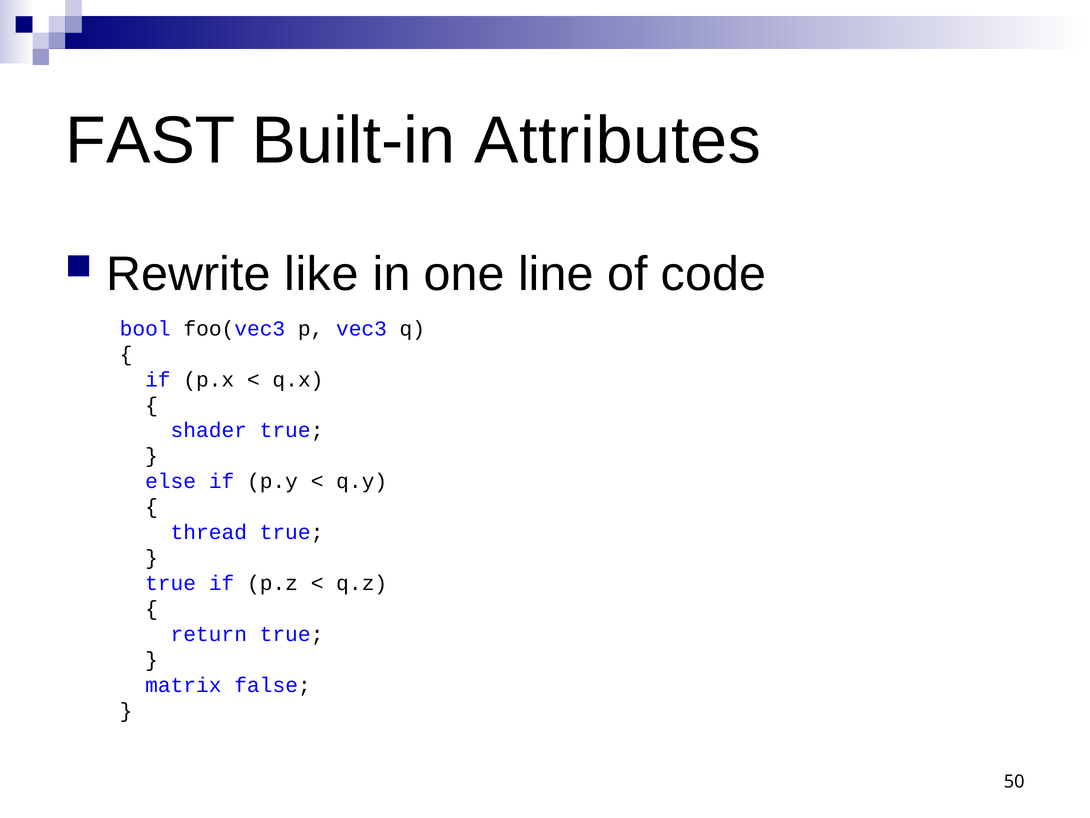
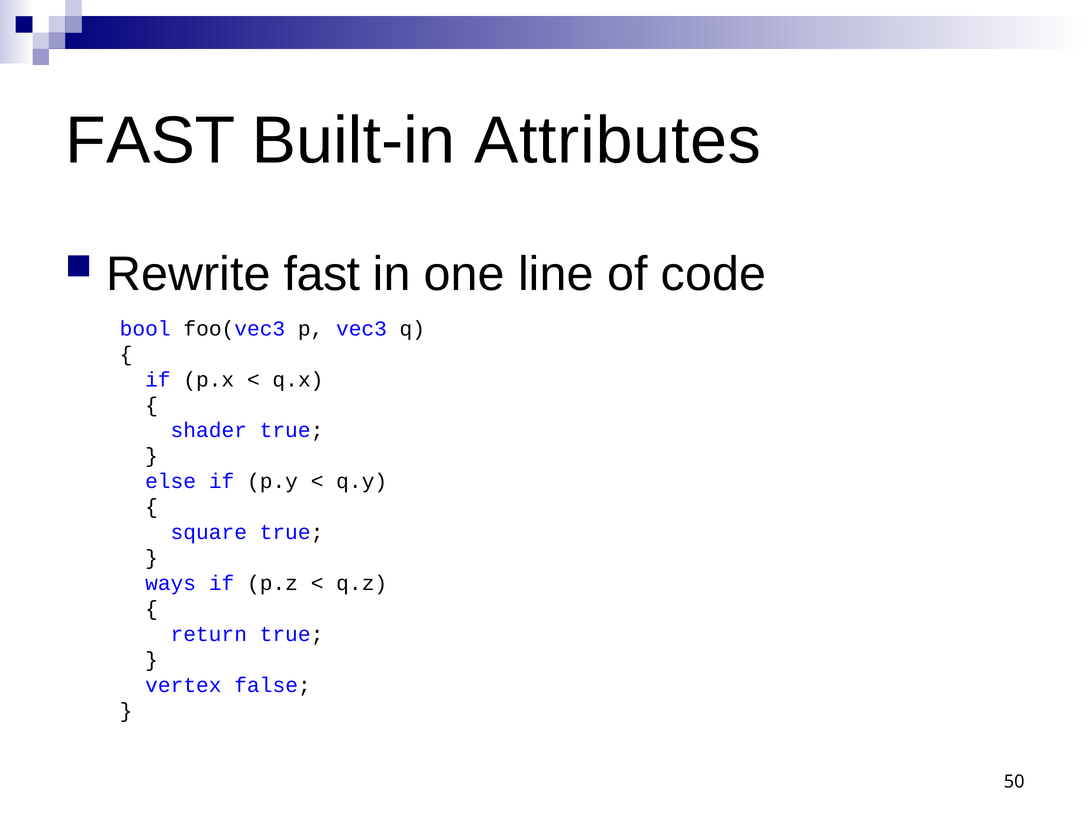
Rewrite like: like -> fast
thread: thread -> square
true at (171, 583): true -> ways
matrix: matrix -> vertex
